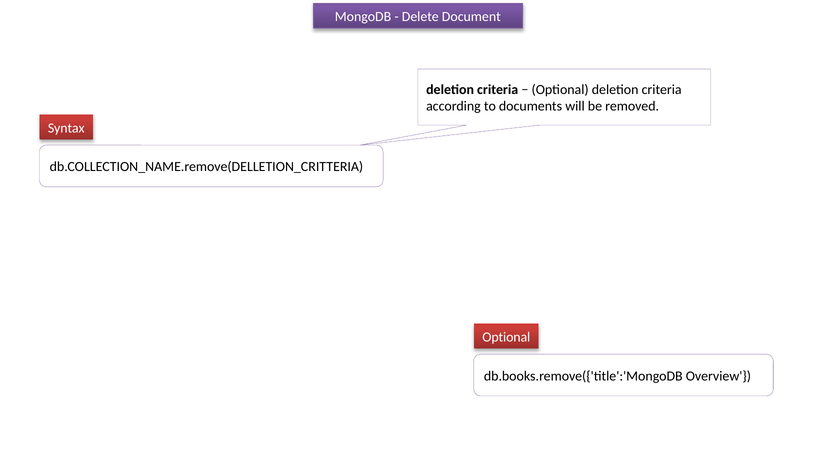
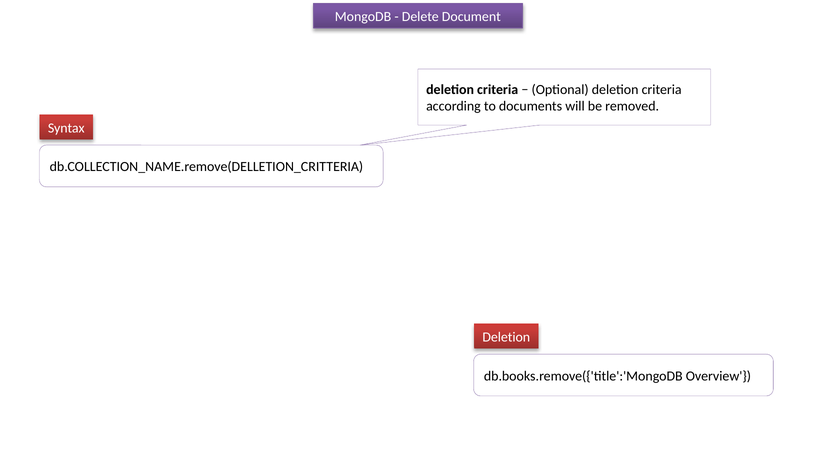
Optional at (506, 337): Optional -> Deletion
